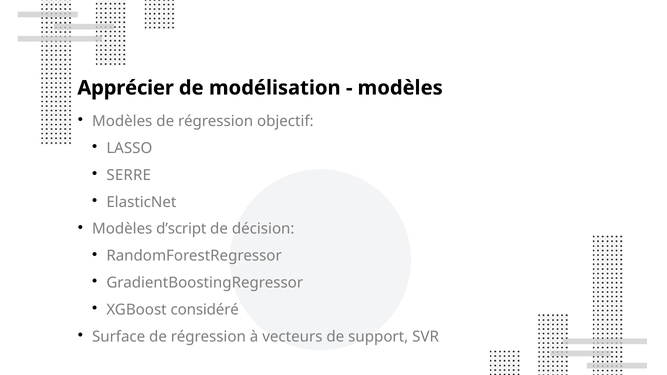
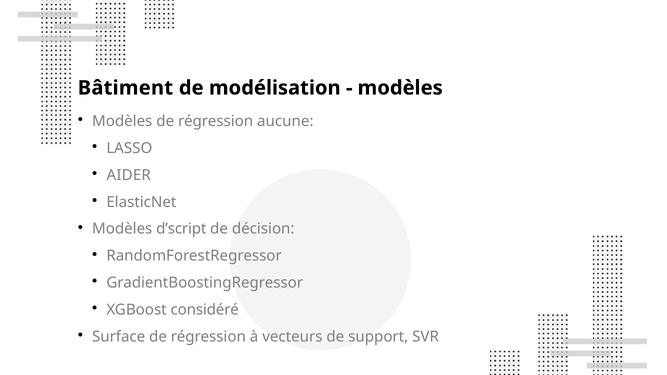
Apprécier: Apprécier -> Bâtiment
objectif: objectif -> aucune
SERRE: SERRE -> AIDER
